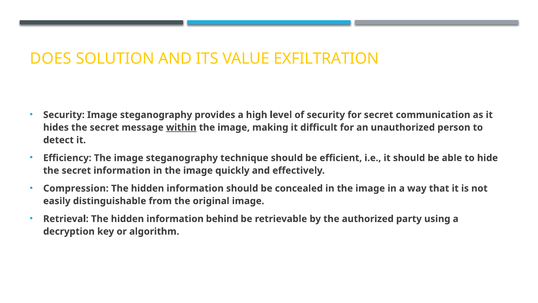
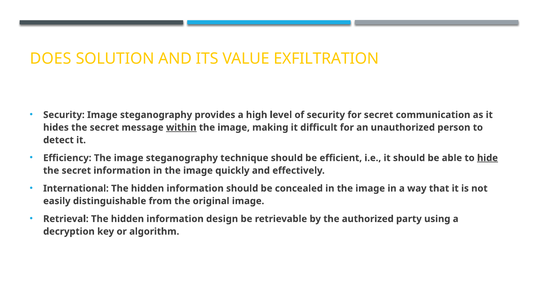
hide underline: none -> present
Compression: Compression -> International
behind: behind -> design
